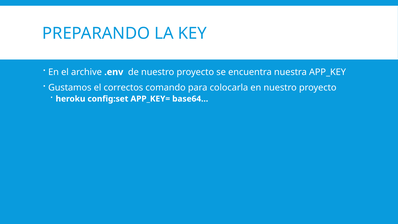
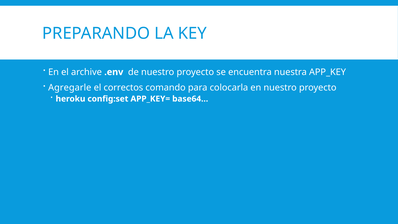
Gustamos: Gustamos -> Agregarle
